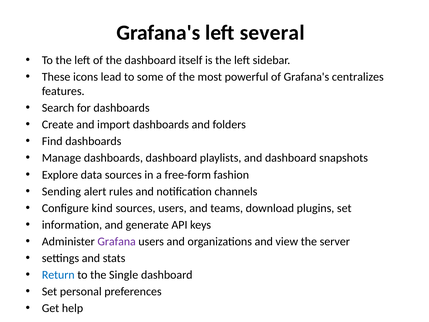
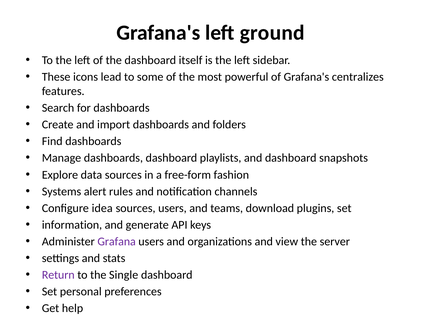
several: several -> ground
Sending: Sending -> Systems
kind: kind -> idea
Return colour: blue -> purple
